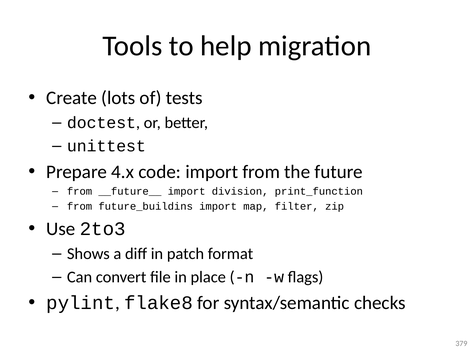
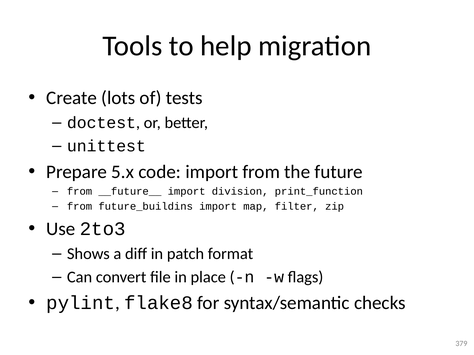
4.x: 4.x -> 5.x
